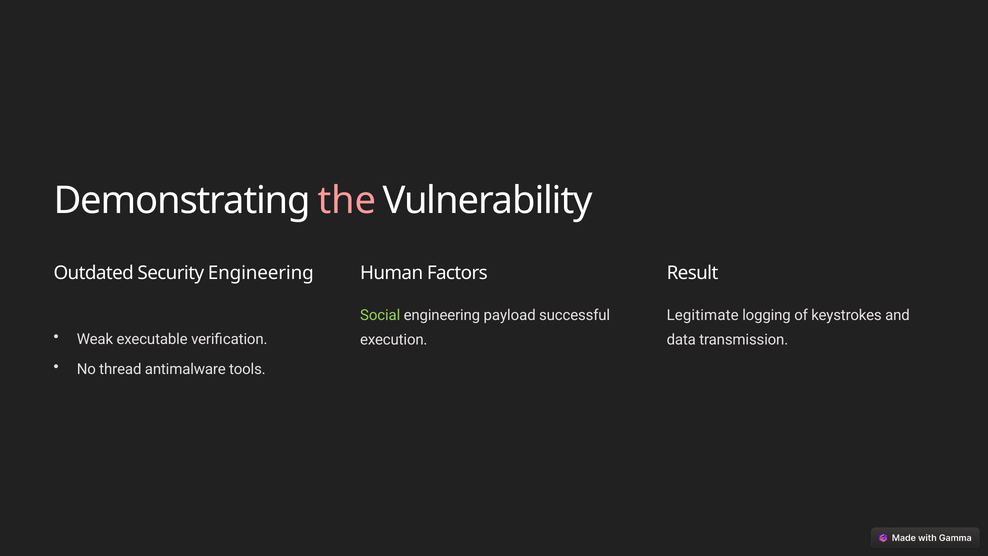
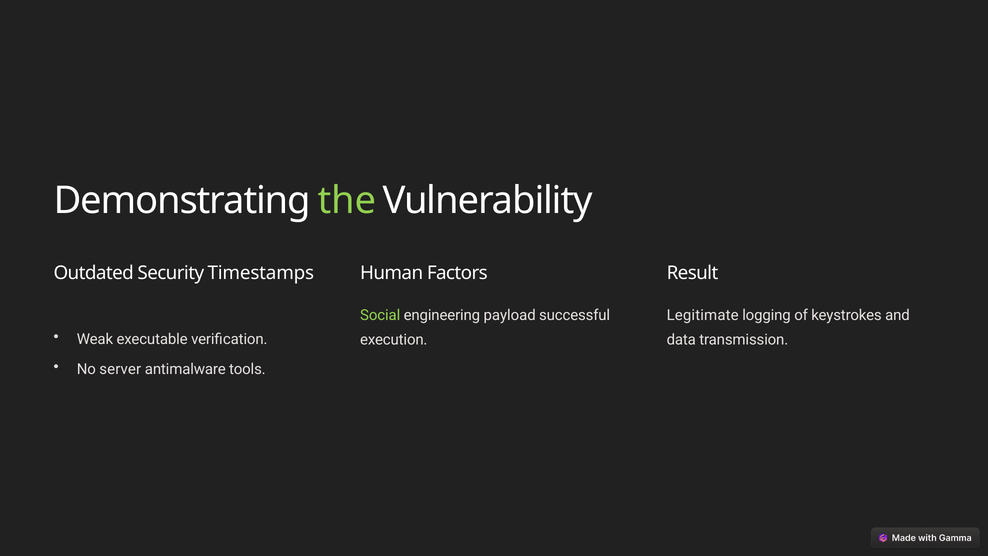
the colour: pink -> light green
Security Engineering: Engineering -> Timestamps
thread: thread -> server
